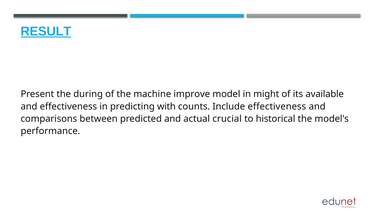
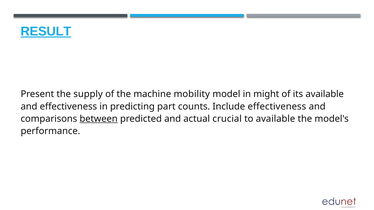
during: during -> supply
improve: improve -> mobility
with: with -> part
between underline: none -> present
to historical: historical -> available
